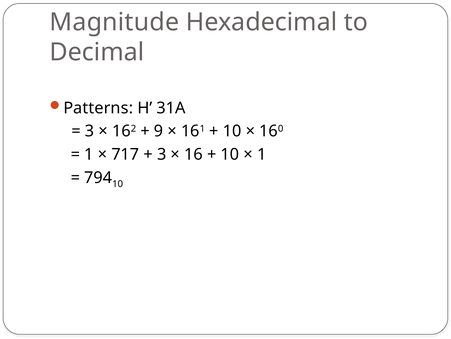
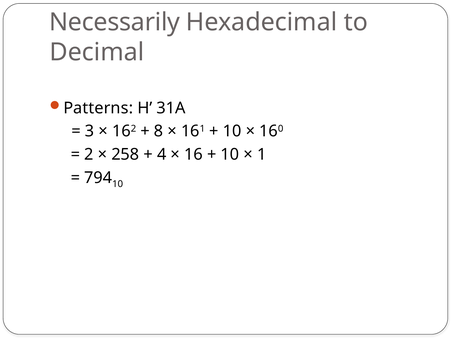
Magnitude: Magnitude -> Necessarily
9: 9 -> 8
1 at (89, 154): 1 -> 2
717: 717 -> 258
3 at (162, 154): 3 -> 4
